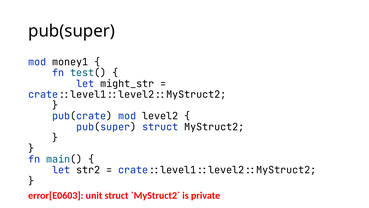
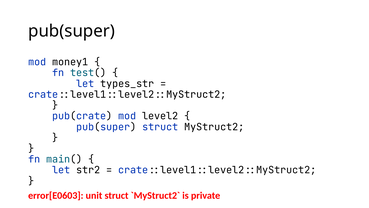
might_str: might_str -> types_str
